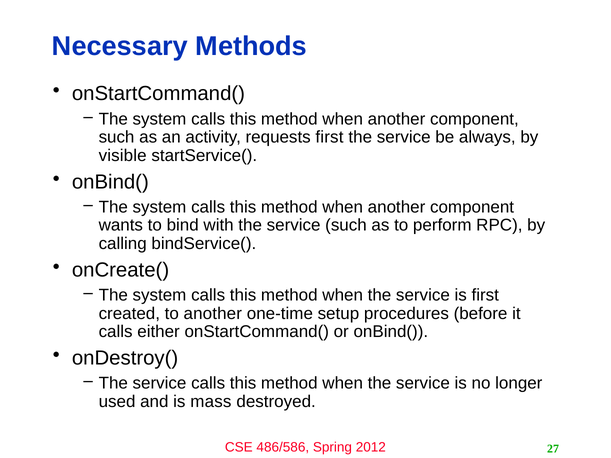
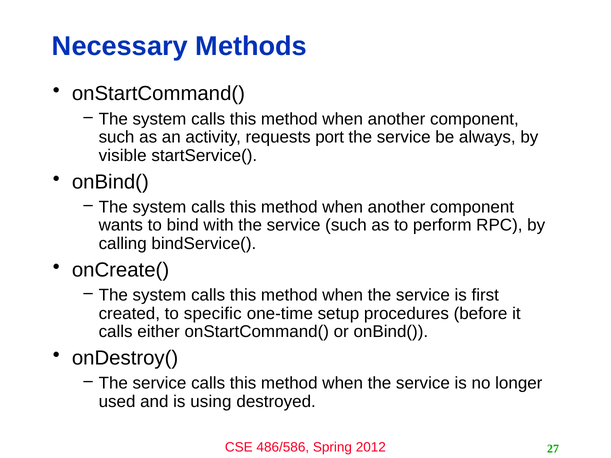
requests first: first -> port
to another: another -> specific
mass: mass -> using
